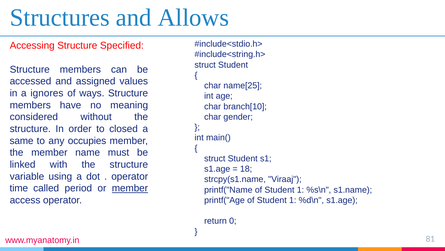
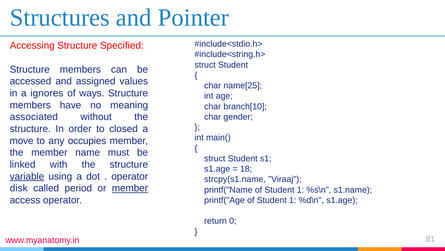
Allows: Allows -> Pointer
considered: considered -> associated
same: same -> move
variable underline: none -> present
time: time -> disk
